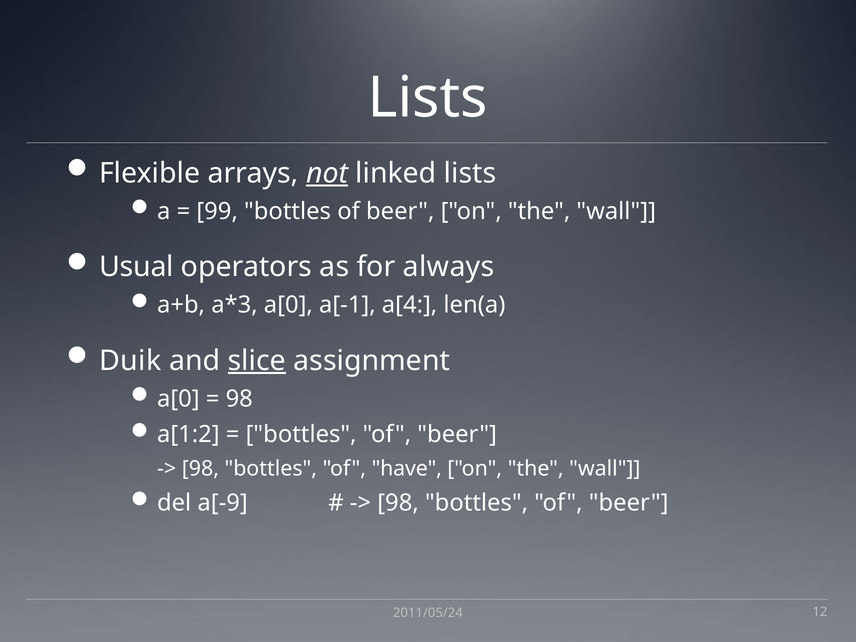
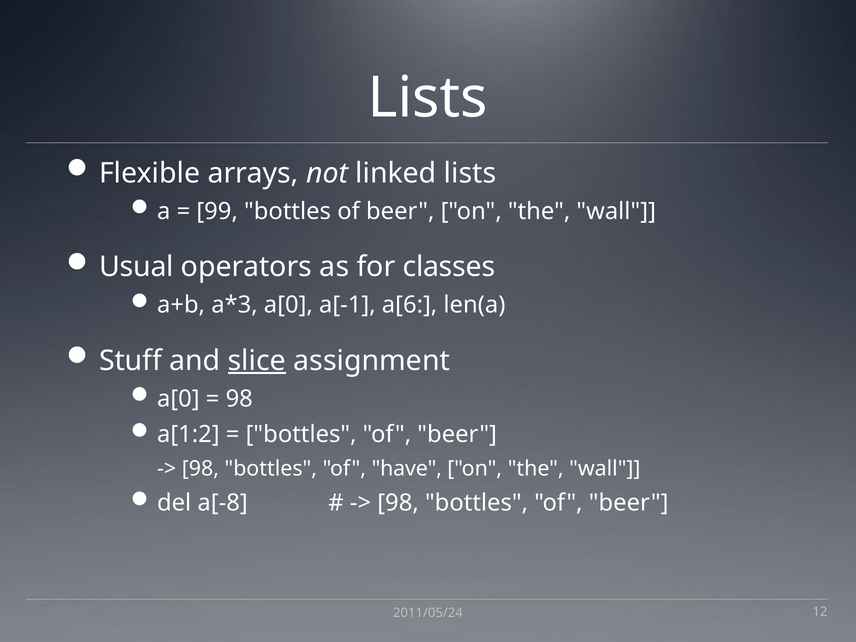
not underline: present -> none
always: always -> classes
a[4: a[4 -> a[6
Duik: Duik -> Stuff
a[-9: a[-9 -> a[-8
